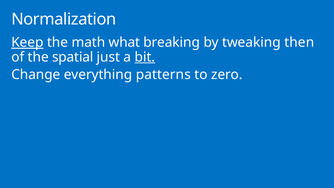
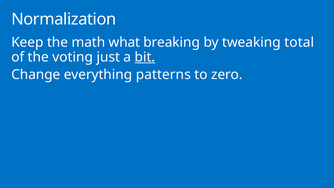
Keep underline: present -> none
then: then -> total
spatial: spatial -> voting
